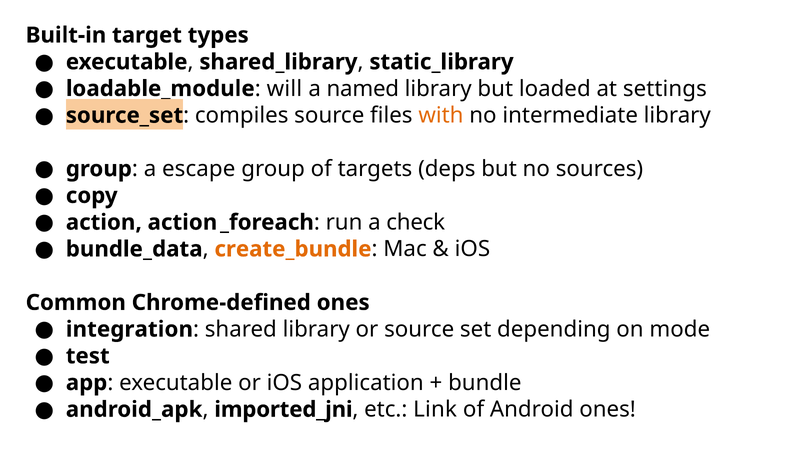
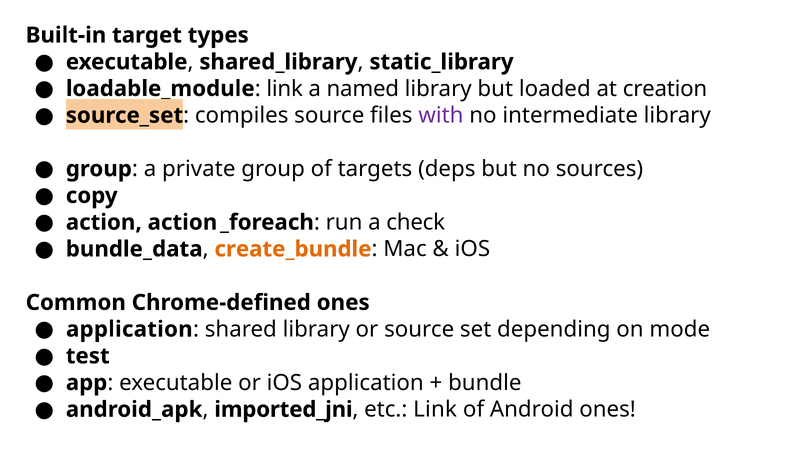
will at (284, 89): will -> link
settings: settings -> creation
with colour: orange -> purple
escape: escape -> private
integration at (129, 329): integration -> application
